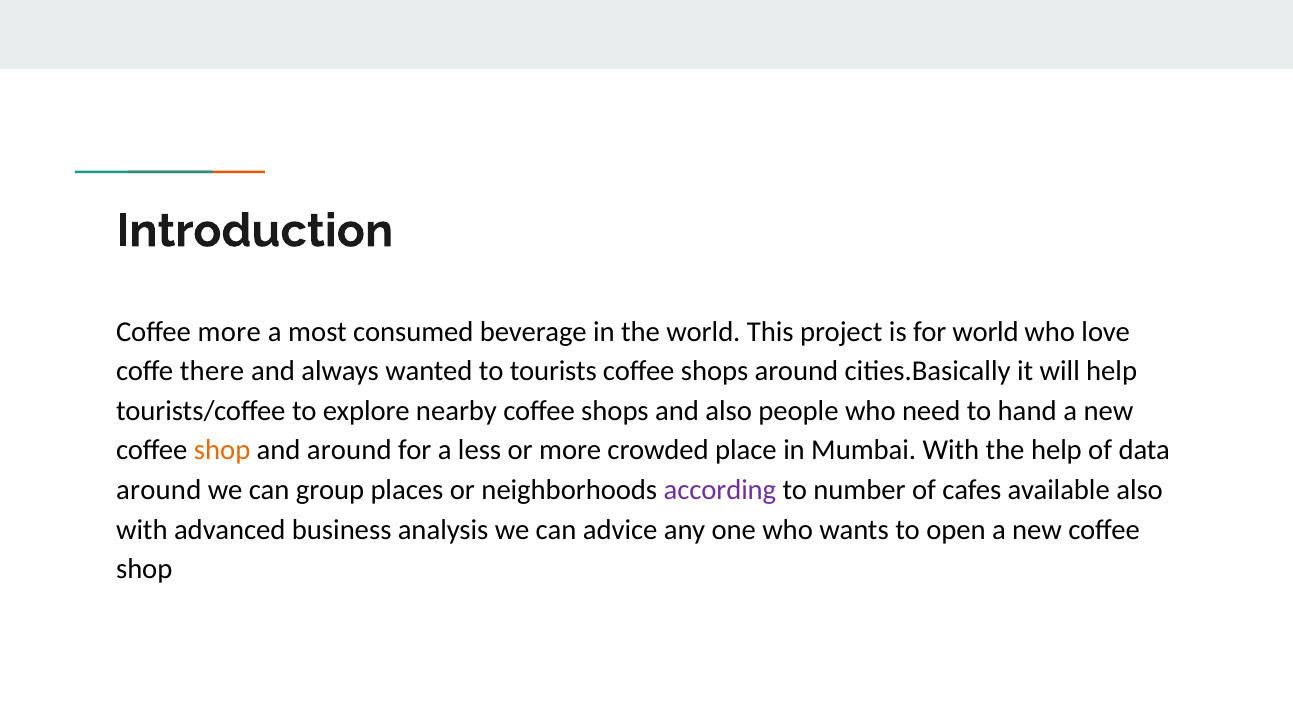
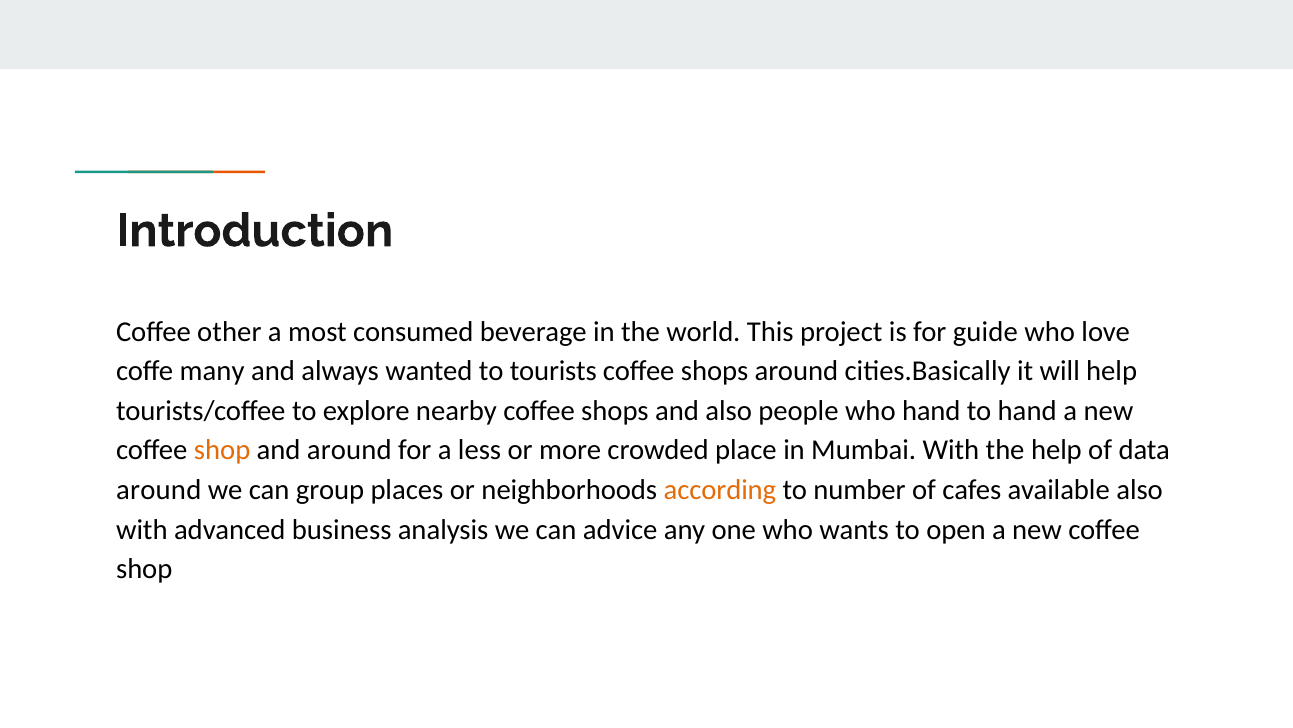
Coffee more: more -> other
for world: world -> guide
there: there -> many
who need: need -> hand
according colour: purple -> orange
